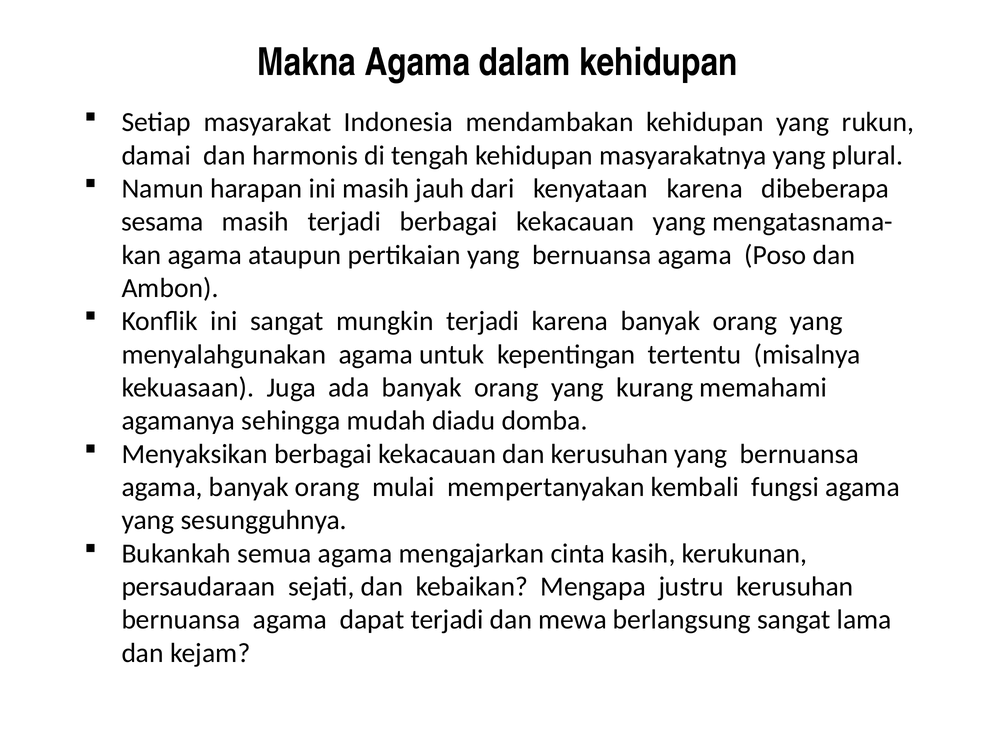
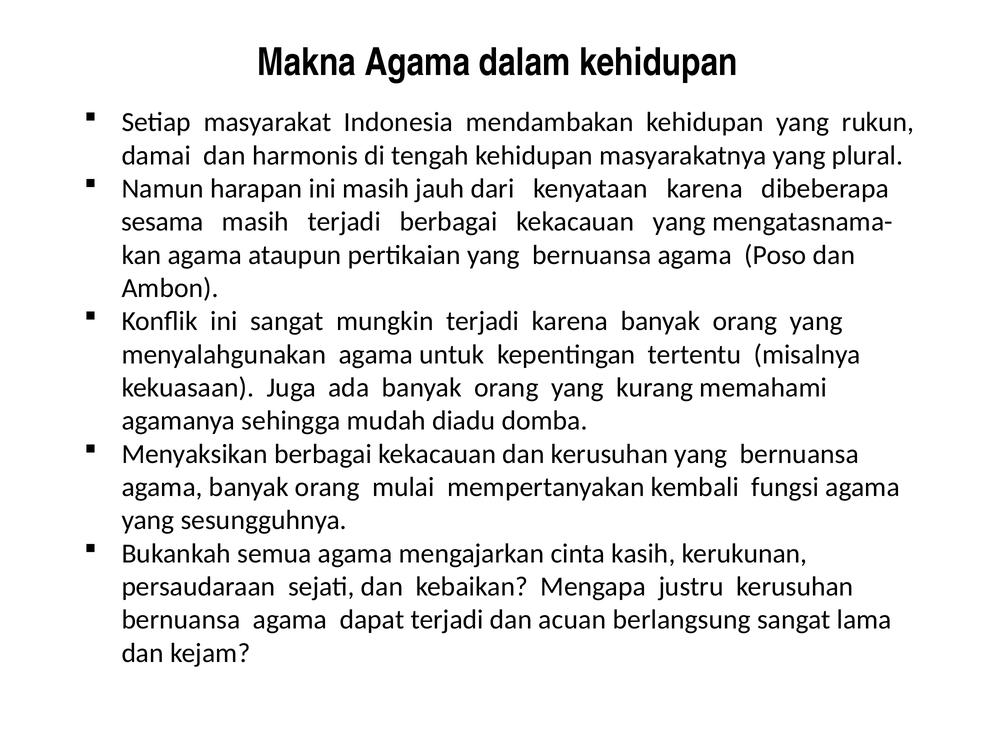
mewa: mewa -> acuan
